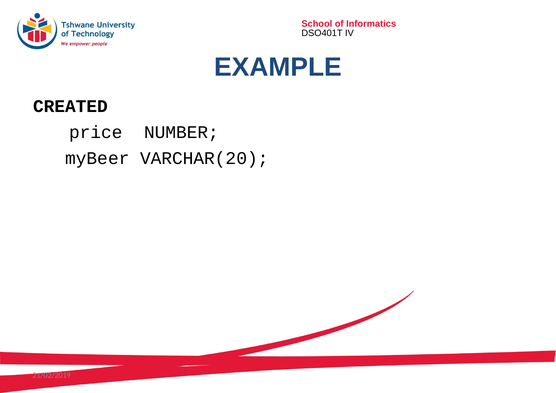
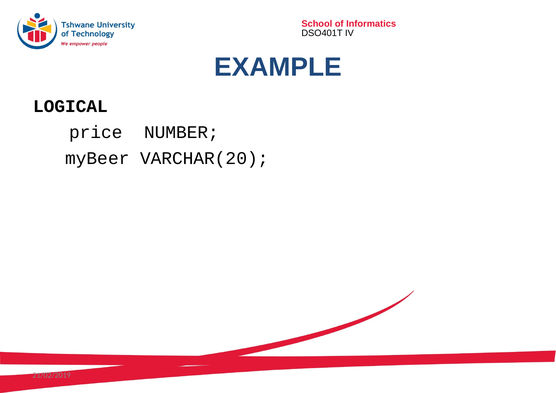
CREATED: CREATED -> LOGICAL
